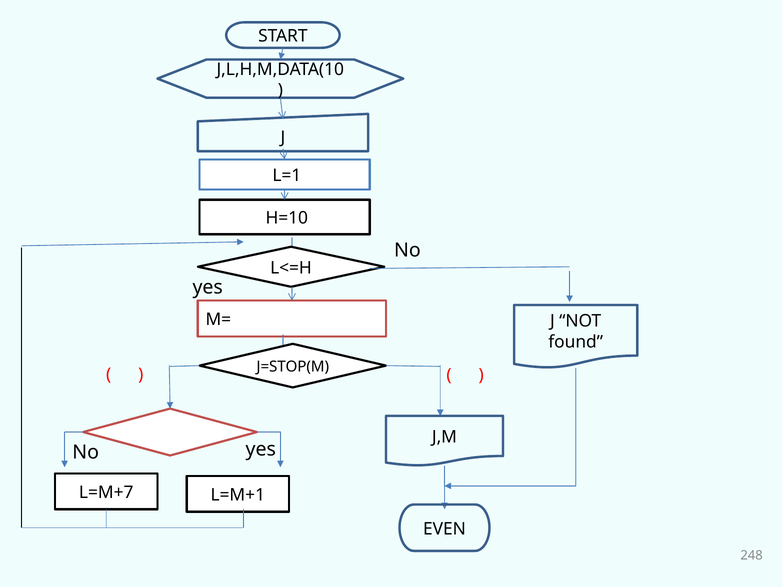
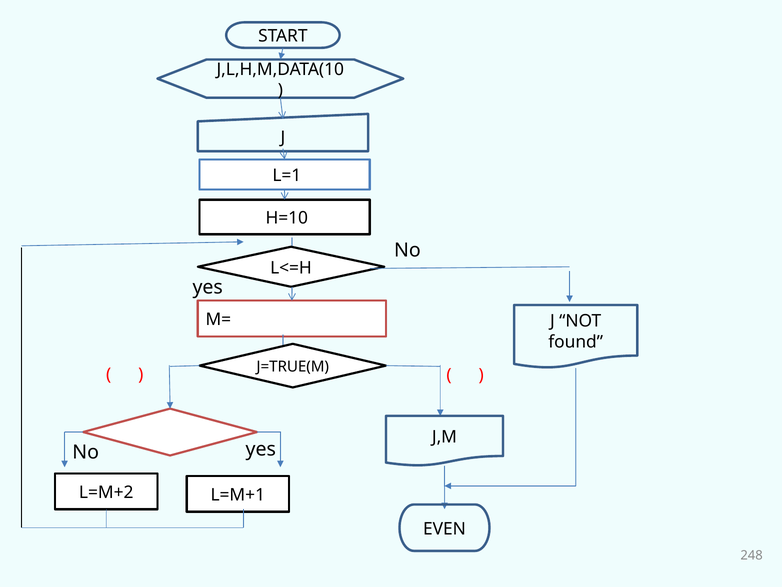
J=STOP(M: J=STOP(M -> J=TRUE(M
L=M+7: L=M+7 -> L=M+2
